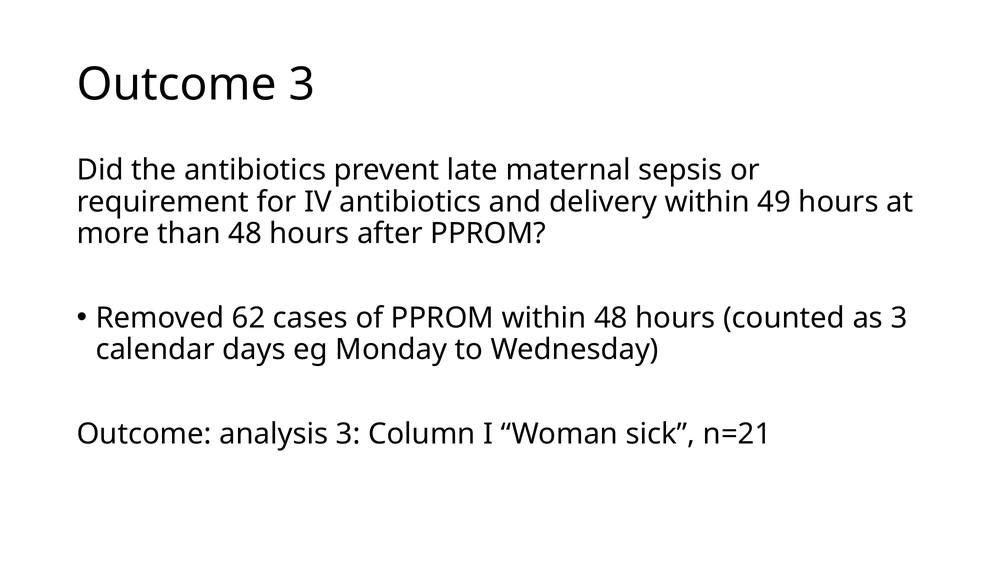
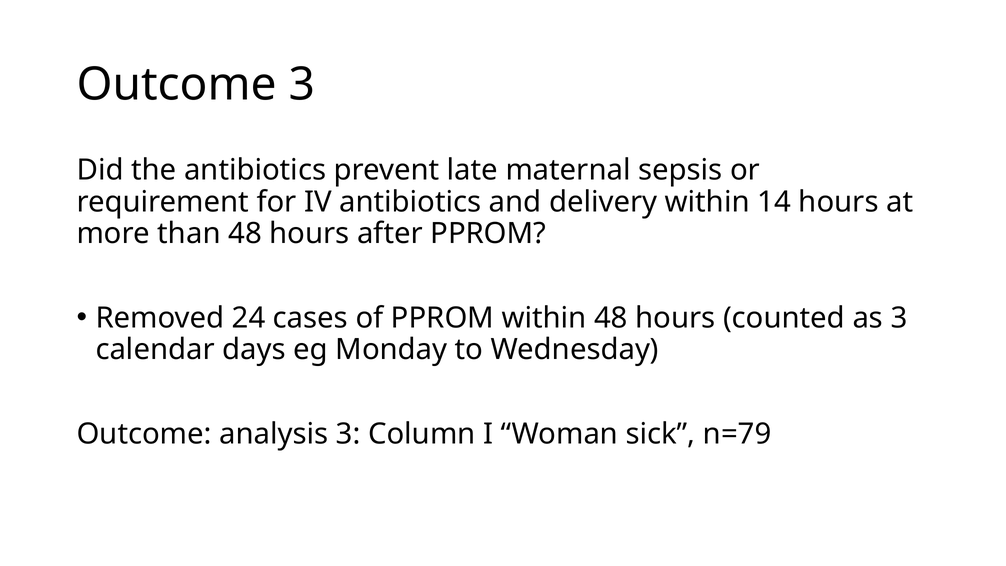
49: 49 -> 14
62: 62 -> 24
n=21: n=21 -> n=79
